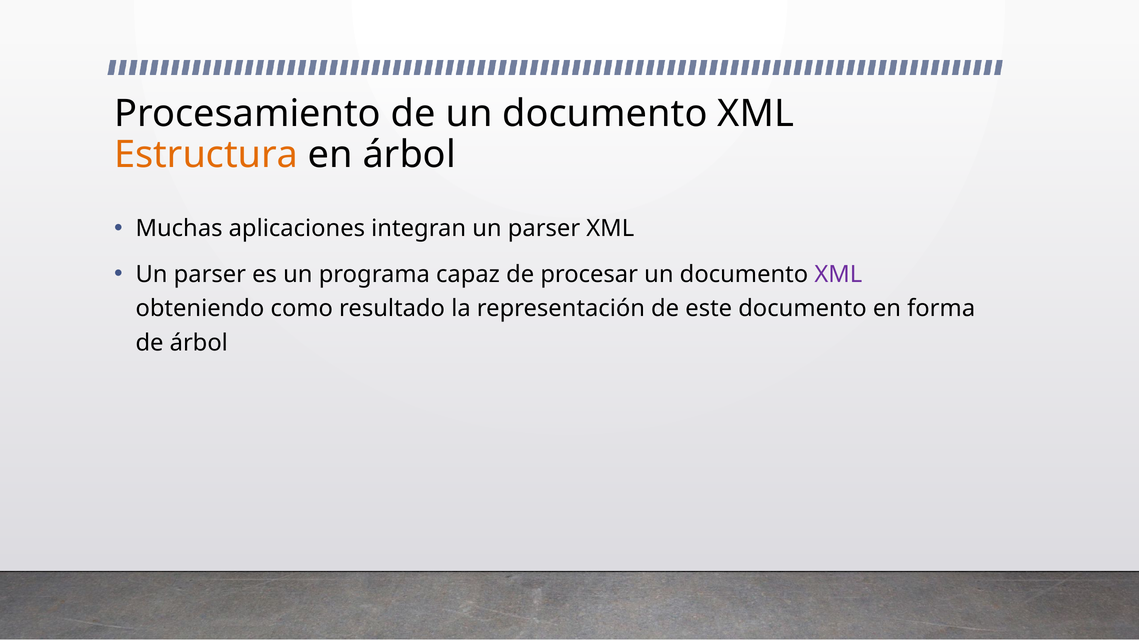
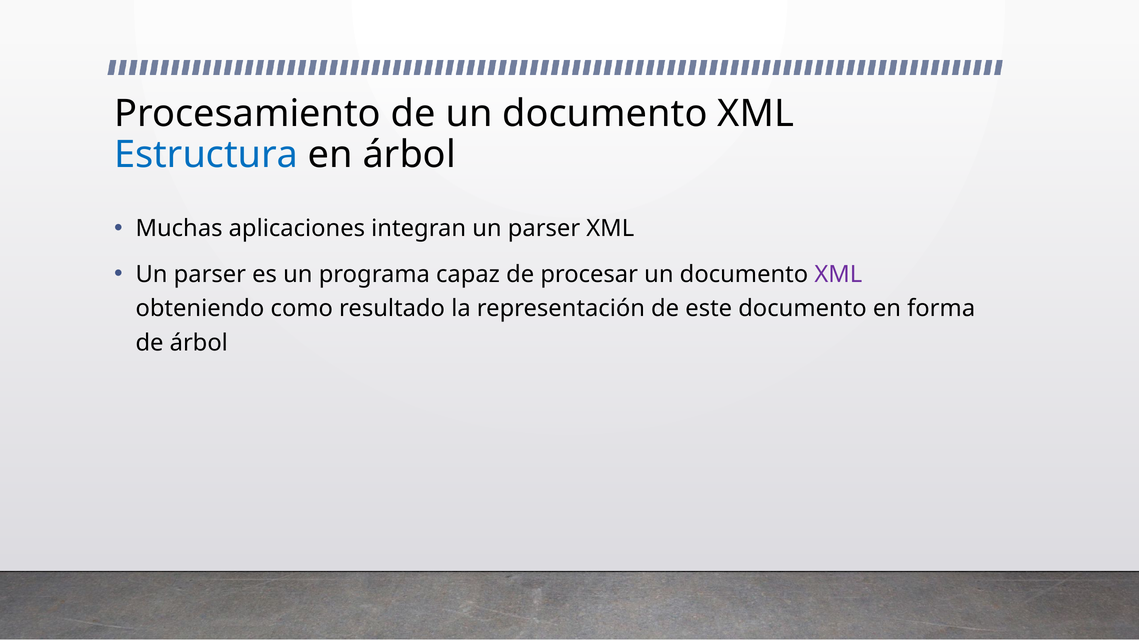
Estructura colour: orange -> blue
